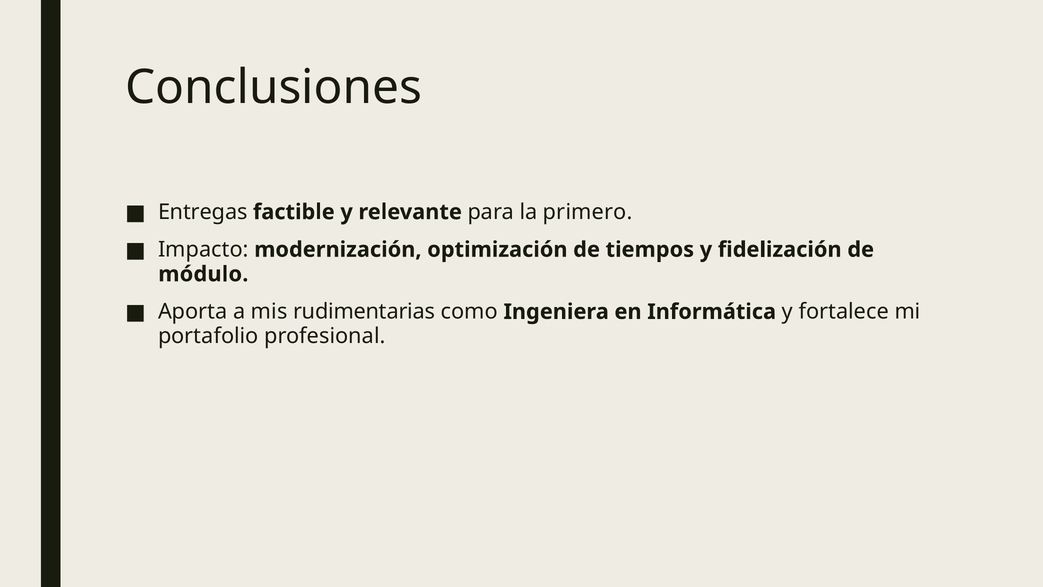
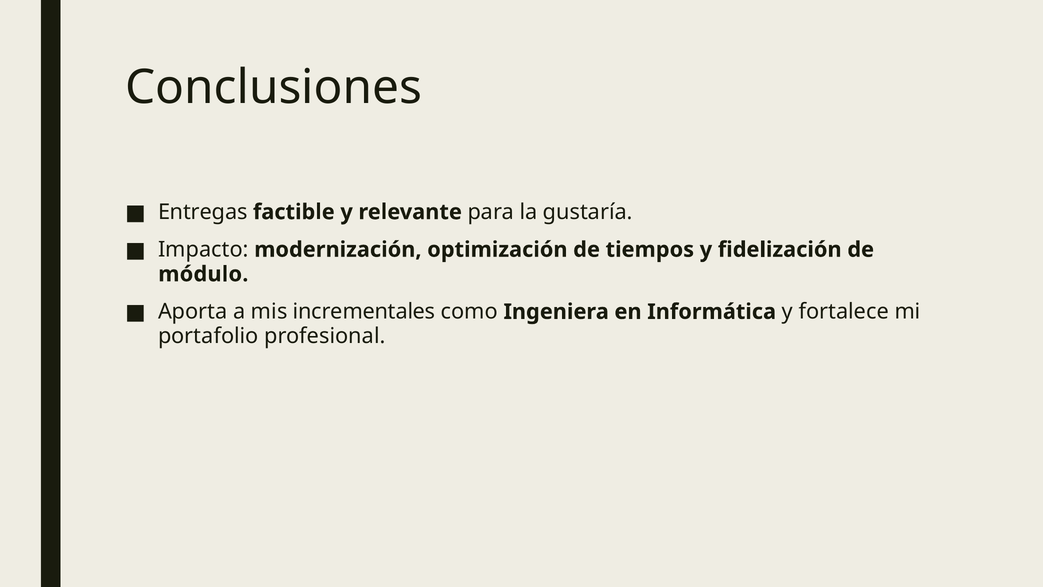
primero: primero -> gustaría
rudimentarias: rudimentarias -> incrementales
